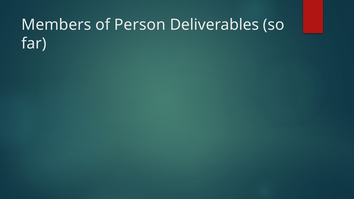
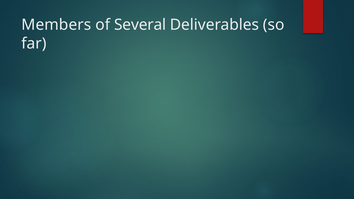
Person: Person -> Several
